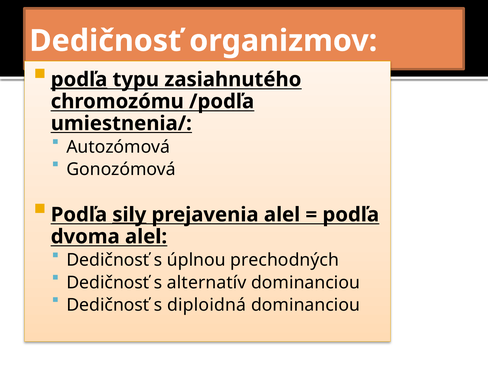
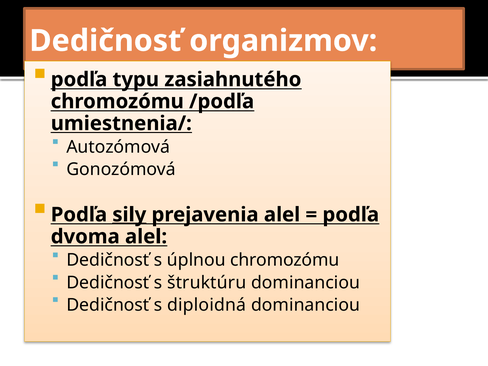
podľa at (79, 79) underline: present -> none
úplnou prechodných: prechodných -> chromozómu
alternatív: alternatív -> štruktúru
